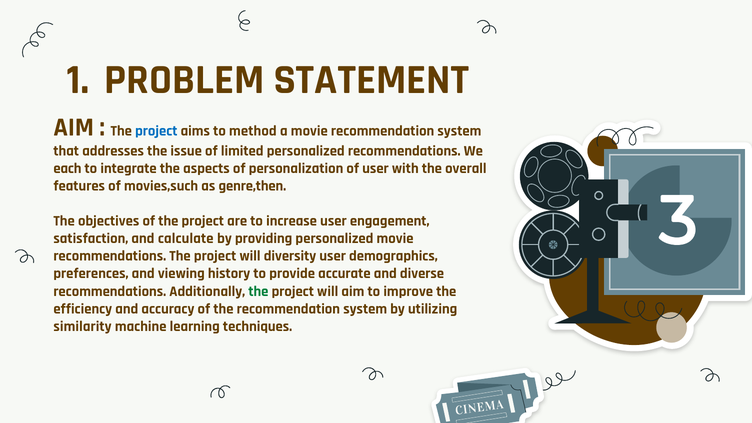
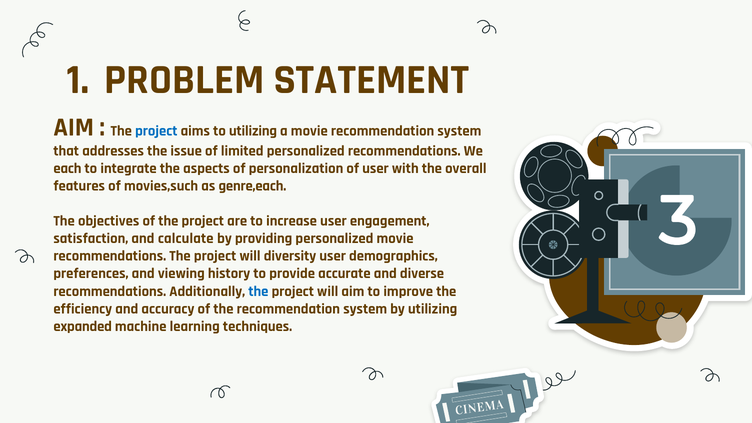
to method: method -> utilizing
genre,then: genre,then -> genre,each
the at (258, 291) colour: green -> blue
similarity: similarity -> expanded
